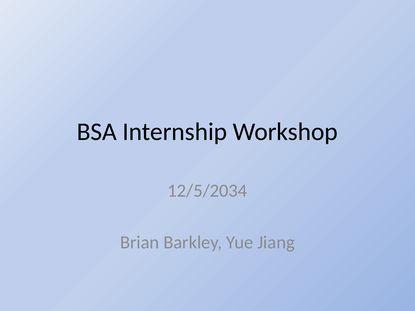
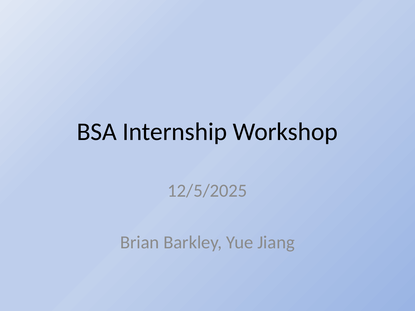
12/5/2034: 12/5/2034 -> 12/5/2025
